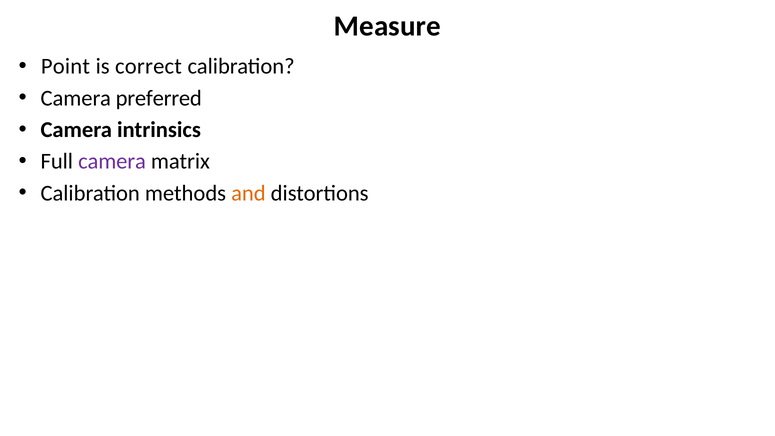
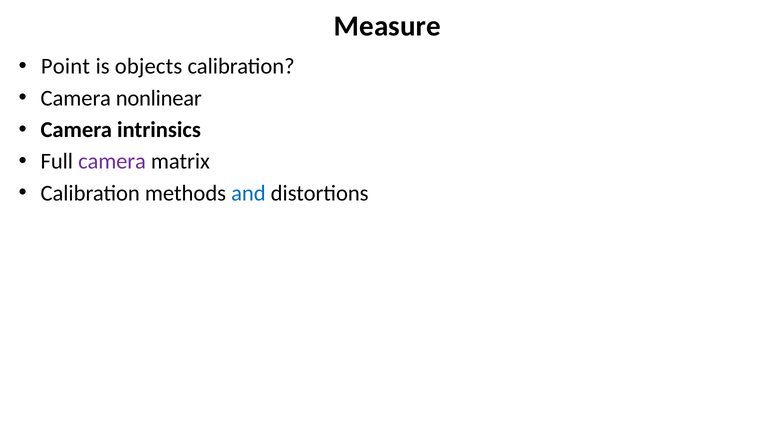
correct: correct -> objects
preferred: preferred -> nonlinear
and colour: orange -> blue
